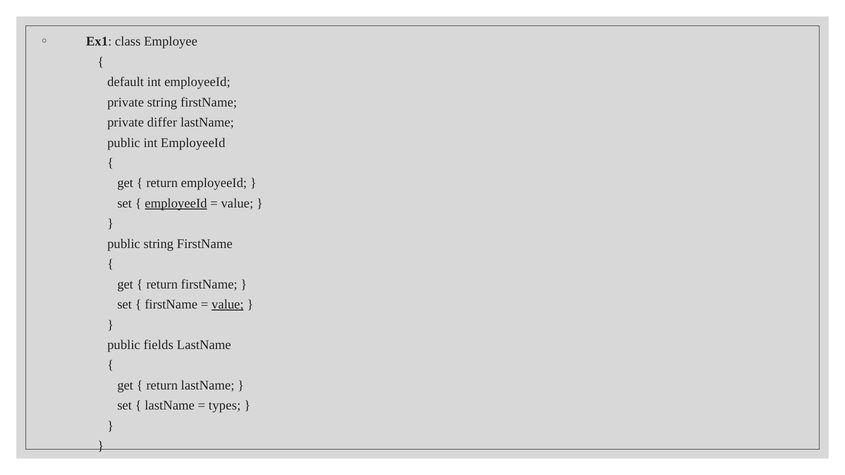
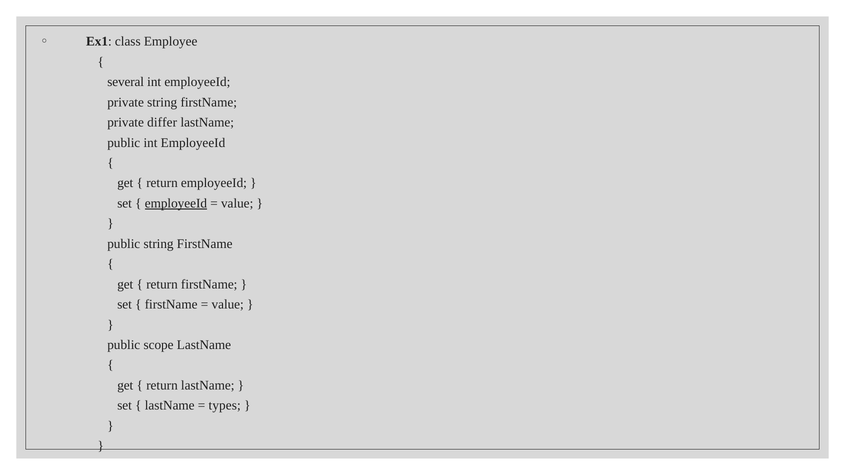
default: default -> several
value at (228, 305) underline: present -> none
fields: fields -> scope
